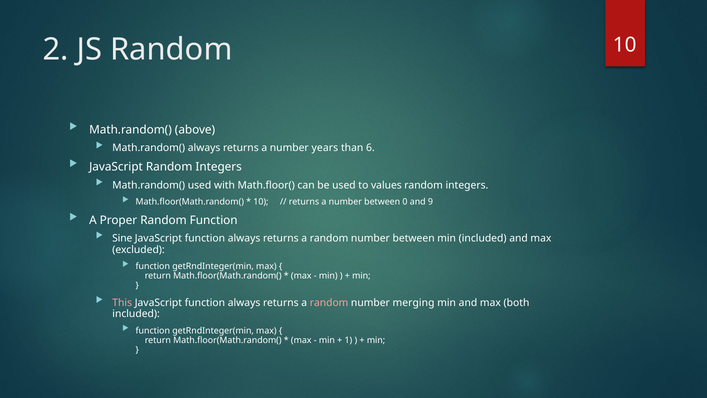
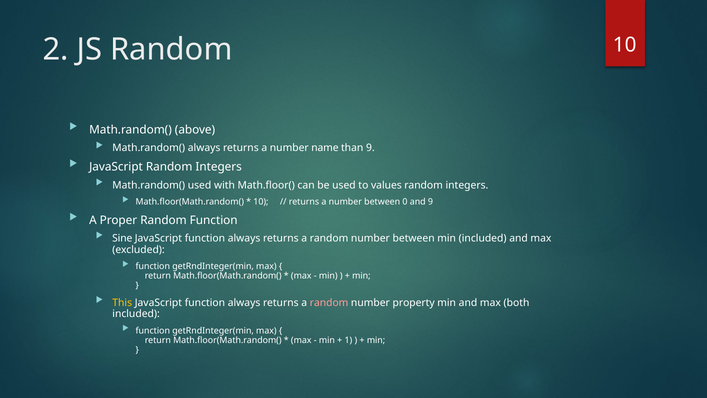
years: years -> name
than 6: 6 -> 9
This colour: pink -> yellow
merging: merging -> property
